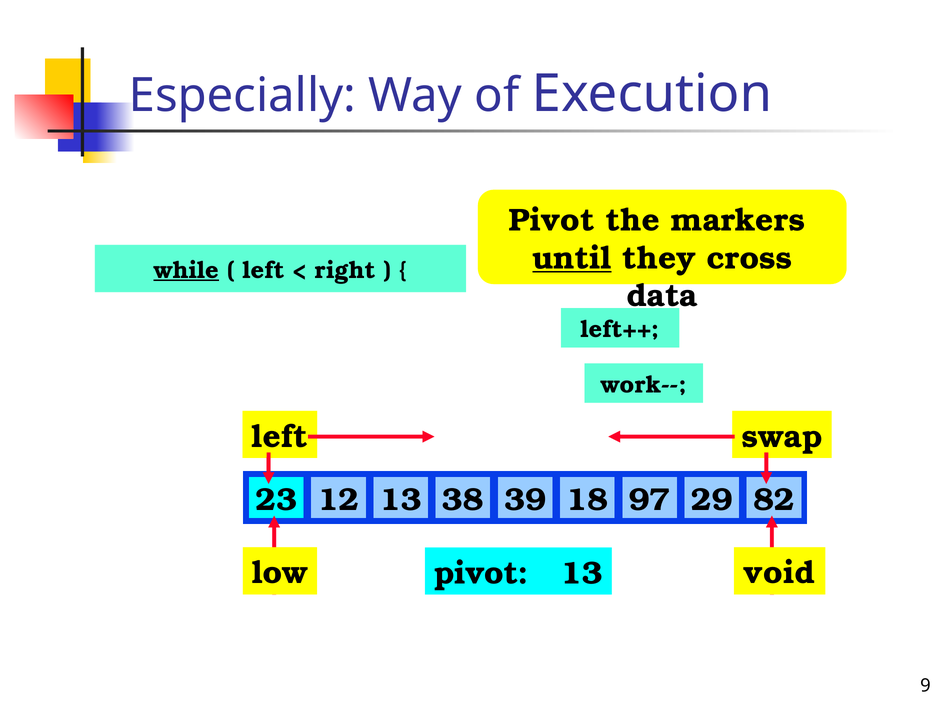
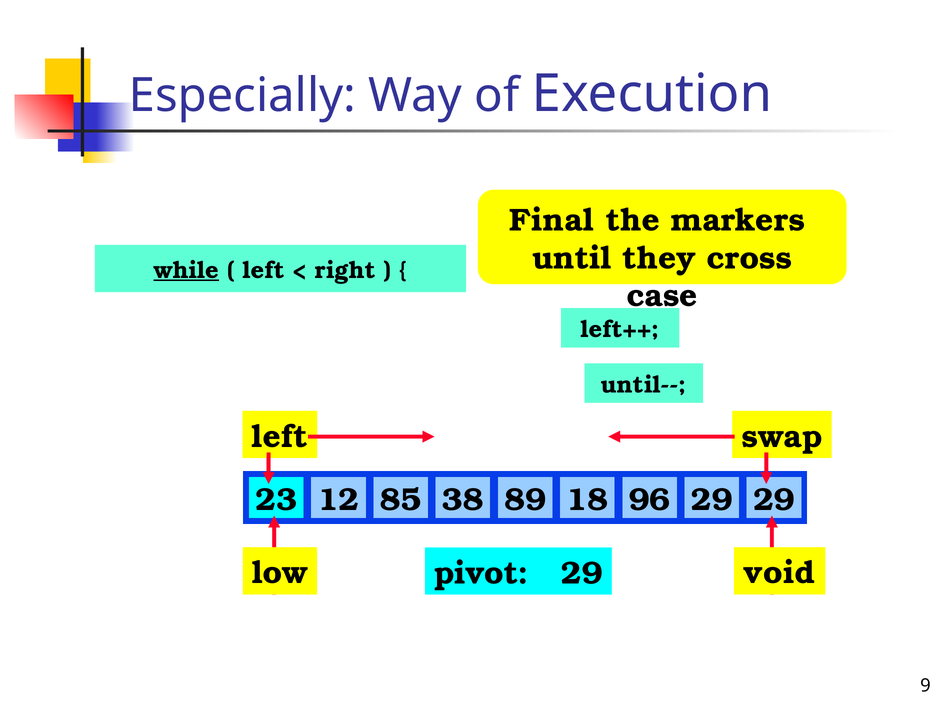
Pivot at (552, 220): Pivot -> Final
until underline: present -> none
data: data -> case
work--: work-- -> until--
12 13: 13 -> 85
39: 39 -> 89
97: 97 -> 96
29 82: 82 -> 29
pivot 13: 13 -> 29
